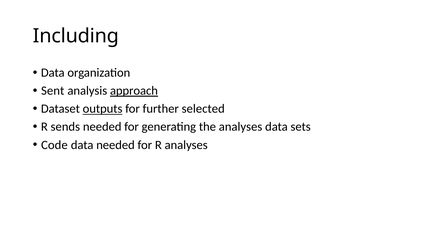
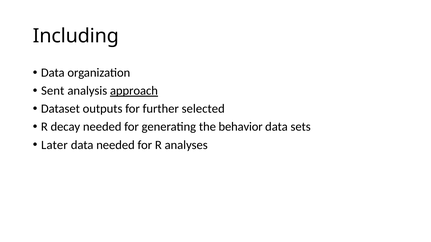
outputs underline: present -> none
sends: sends -> decay
the analyses: analyses -> behavior
Code: Code -> Later
